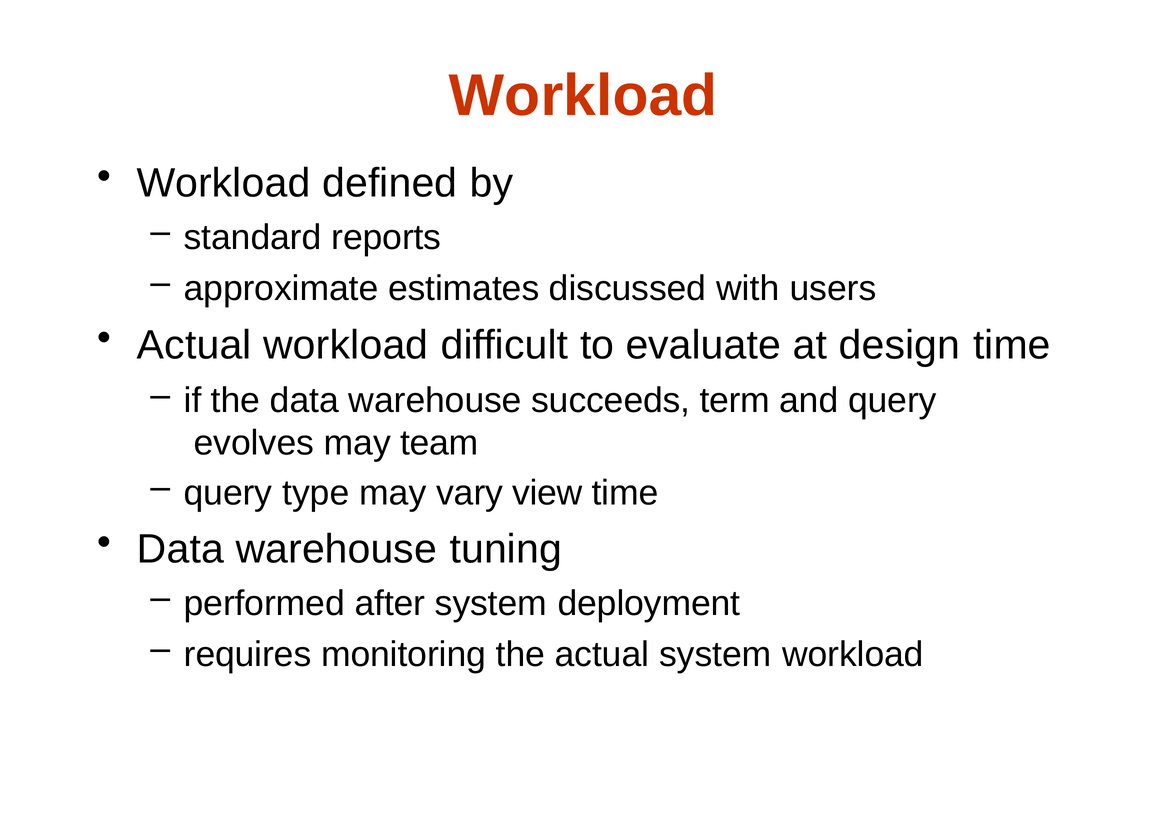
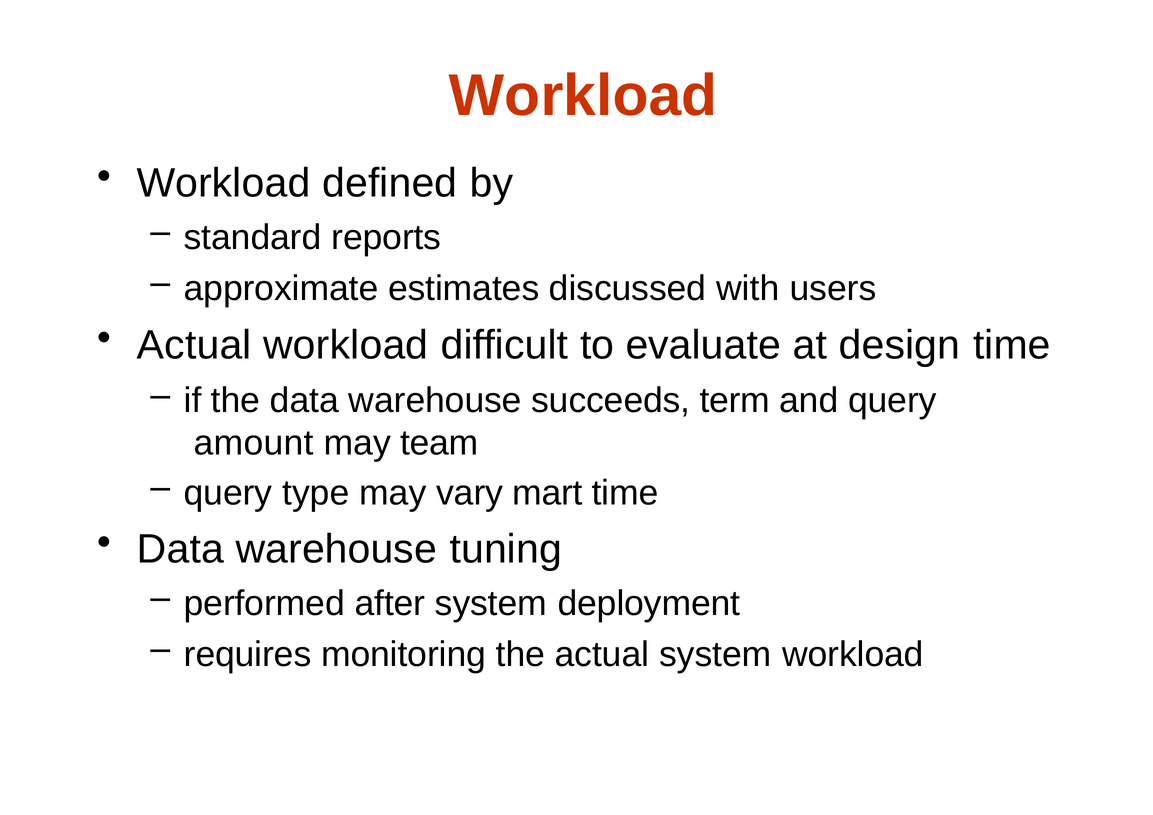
evolves: evolves -> amount
view: view -> mart
